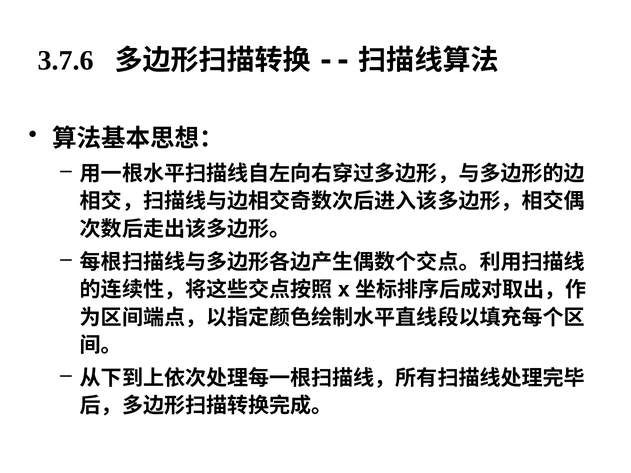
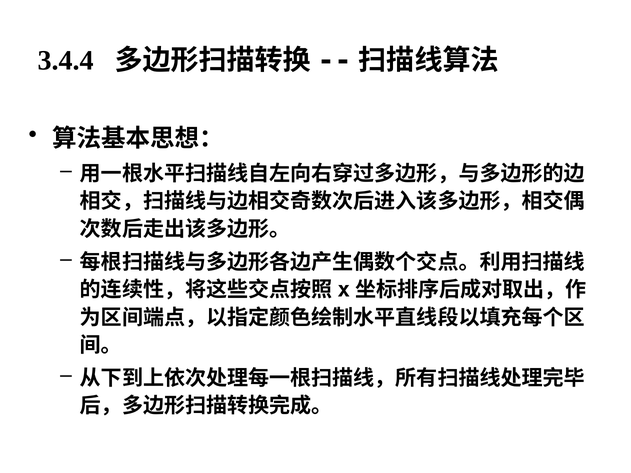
3.7.6: 3.7.6 -> 3.4.4
